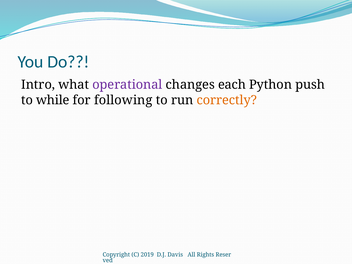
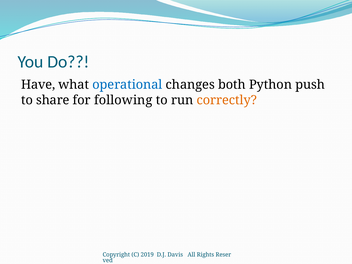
Intro: Intro -> Have
operational colour: purple -> blue
each: each -> both
while: while -> share
